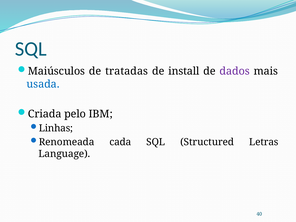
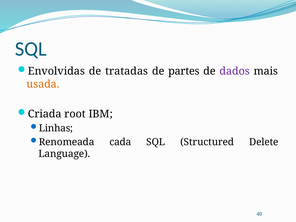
Maiúsculos: Maiúsculos -> Envolvidas
install: install -> partes
usada colour: blue -> orange
pelo: pelo -> root
Letras: Letras -> Delete
